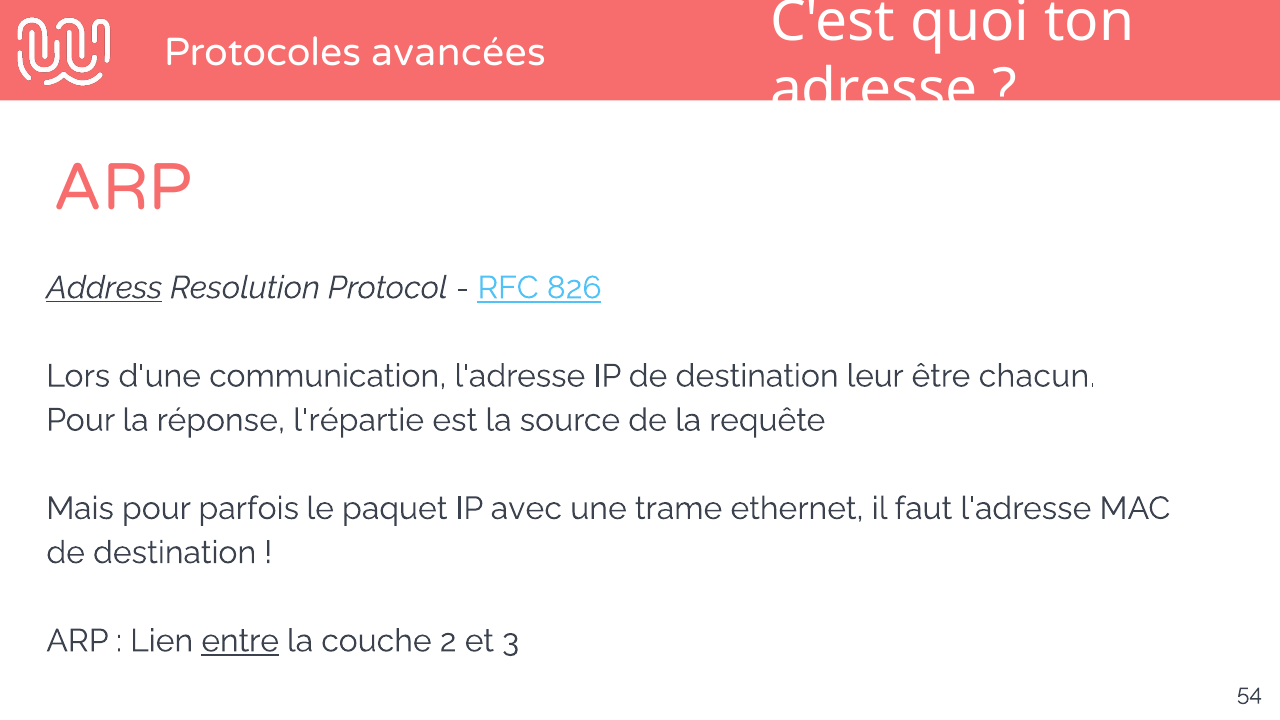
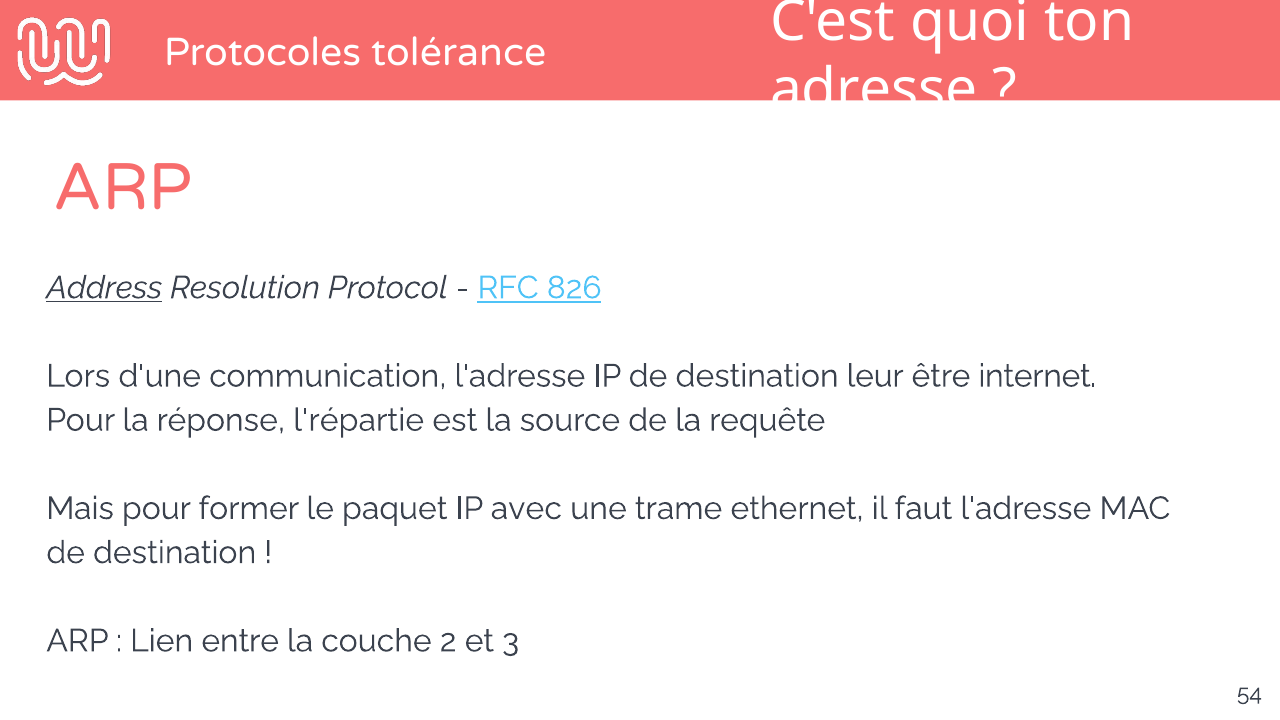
avancées: avancées -> tolérance
chacun: chacun -> internet
parfois: parfois -> former
entre underline: present -> none
